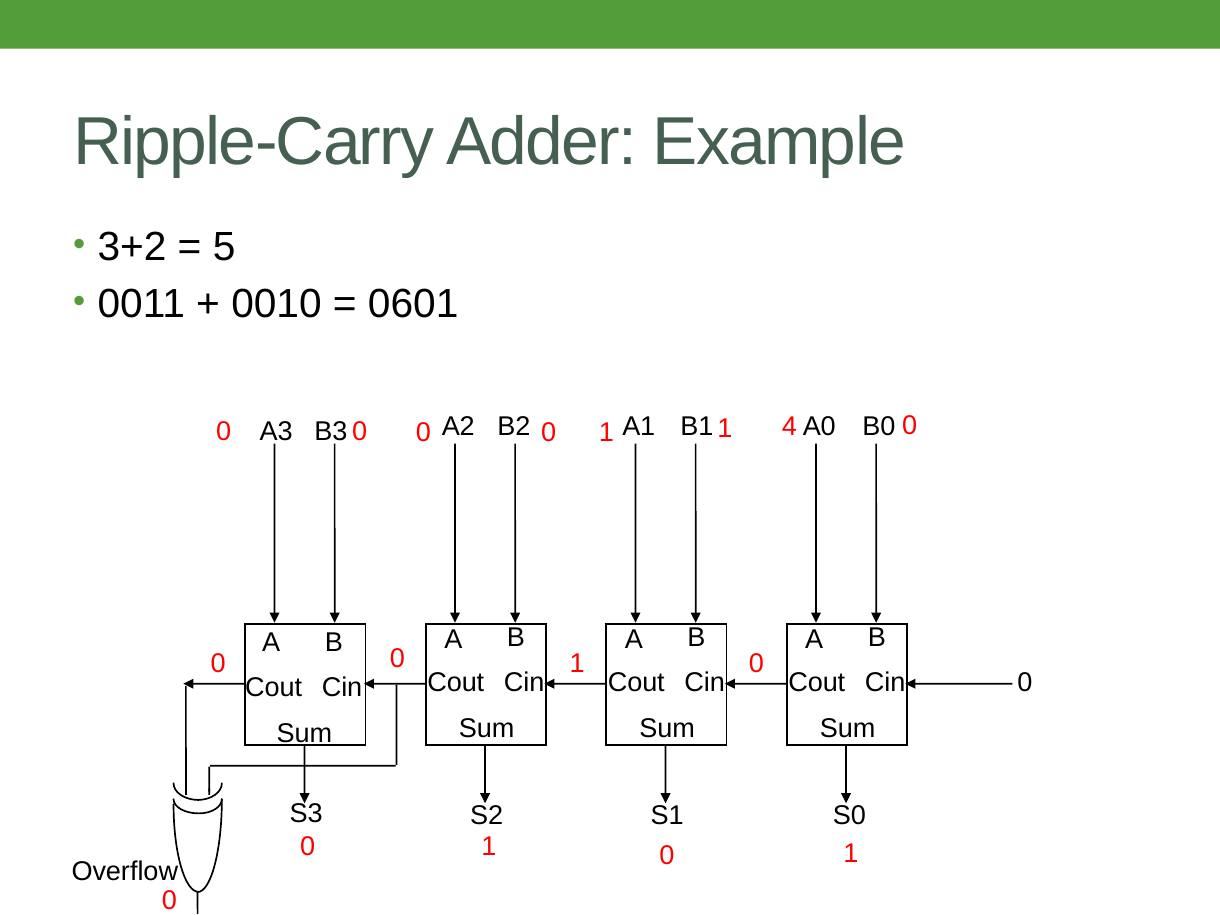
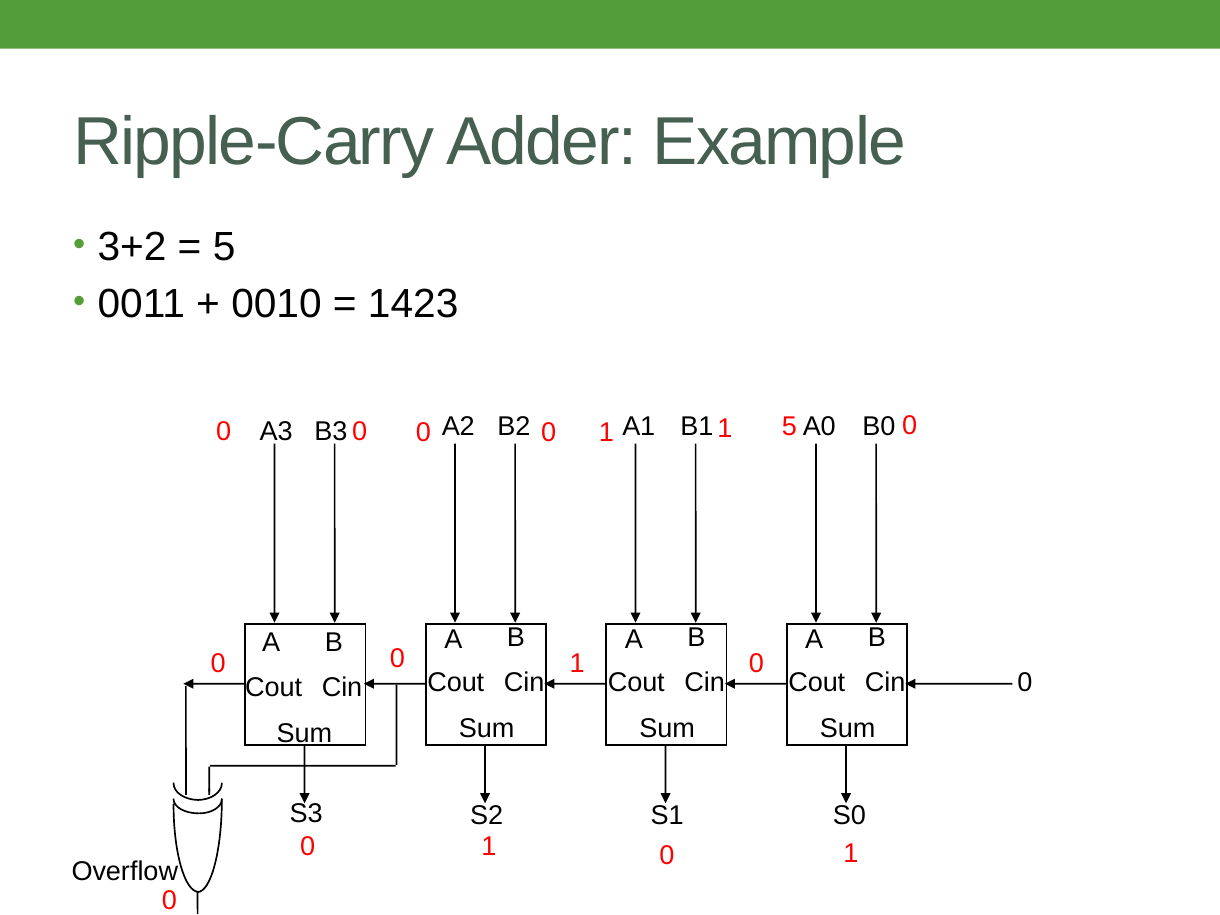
0601: 0601 -> 1423
1 4: 4 -> 5
